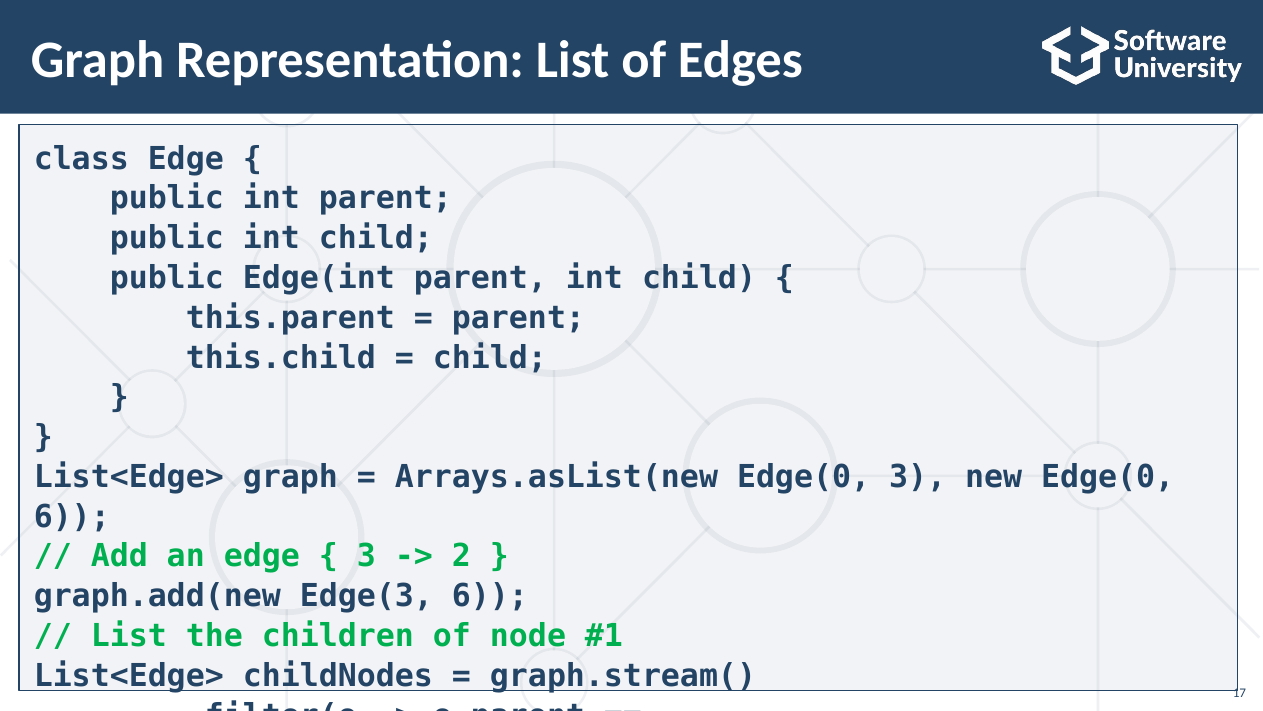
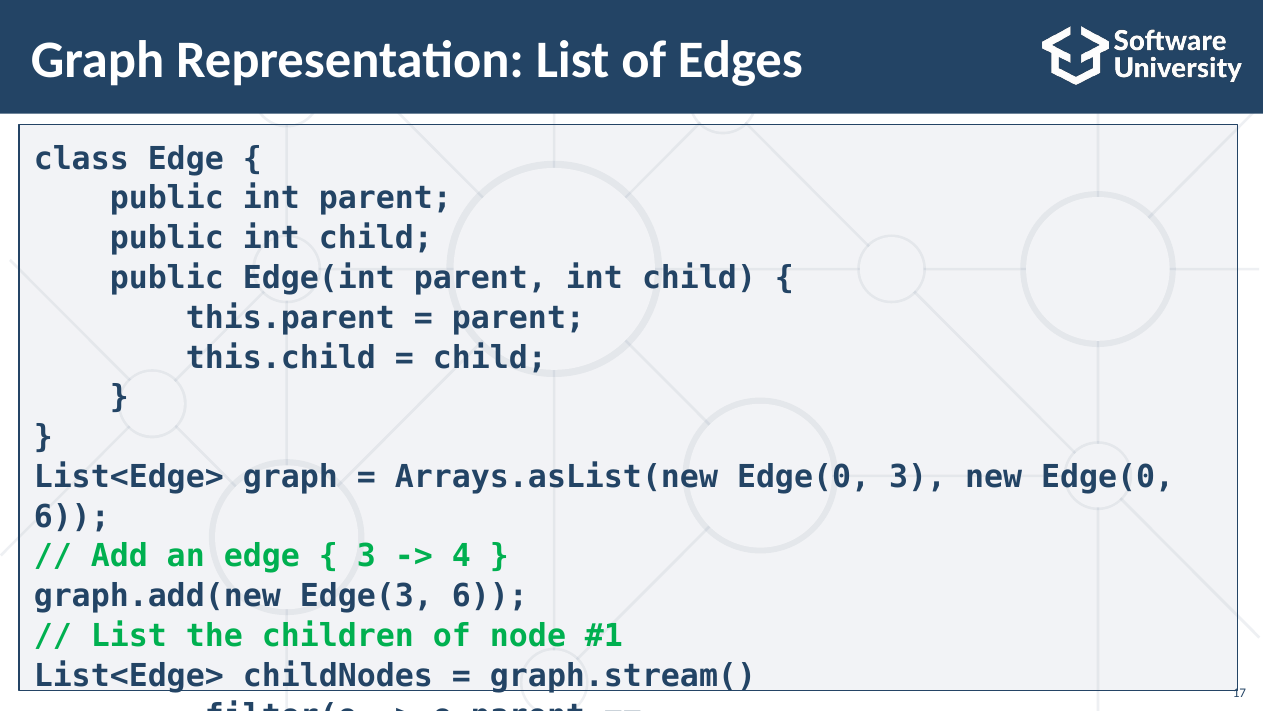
2: 2 -> 4
